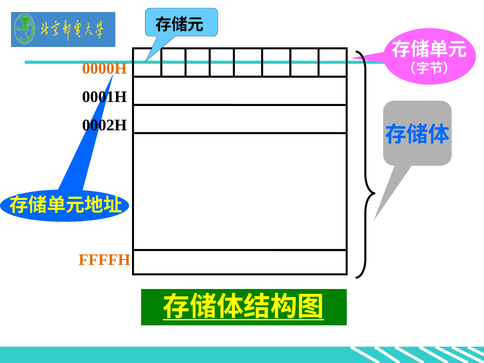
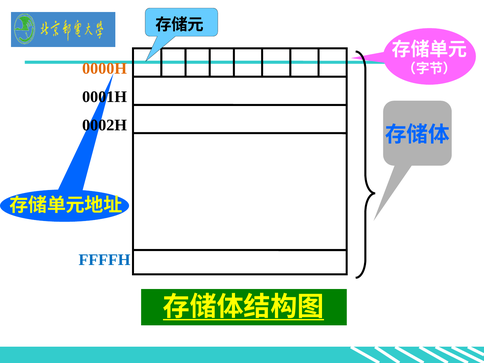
FFFFH colour: orange -> blue
